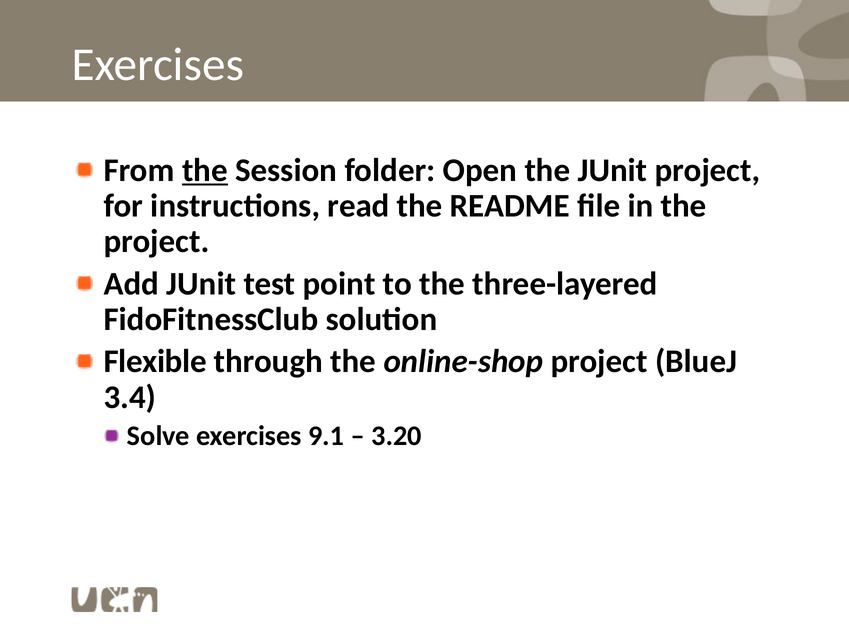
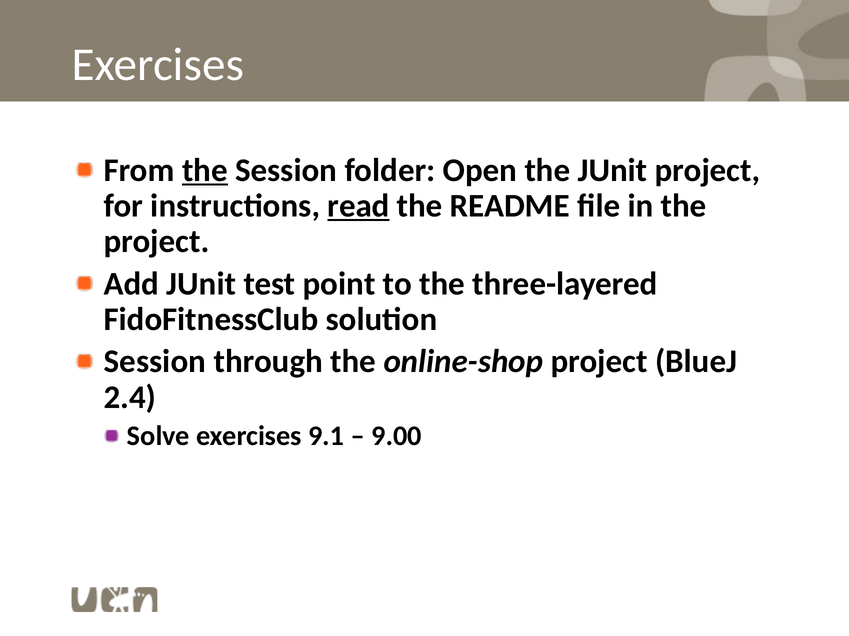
read underline: none -> present
Flexible at (155, 362): Flexible -> Session
3.4: 3.4 -> 2.4
3.20: 3.20 -> 9.00
